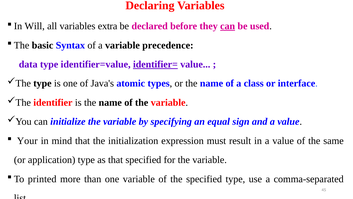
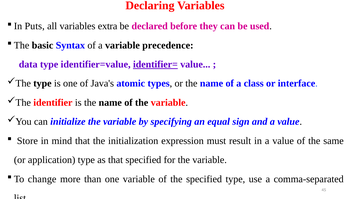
Will: Will -> Puts
can at (228, 26) underline: present -> none
Your: Your -> Store
printed: printed -> change
